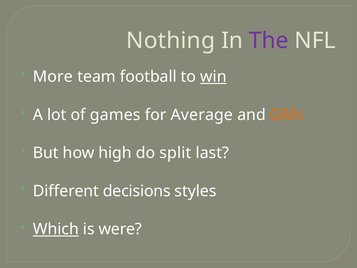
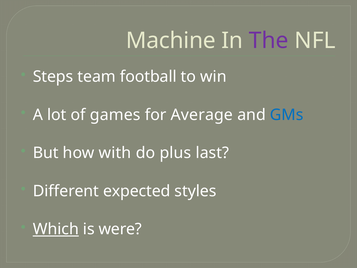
Nothing: Nothing -> Machine
More: More -> Steps
win underline: present -> none
GMs colour: orange -> blue
high: high -> with
split: split -> plus
decisions: decisions -> expected
